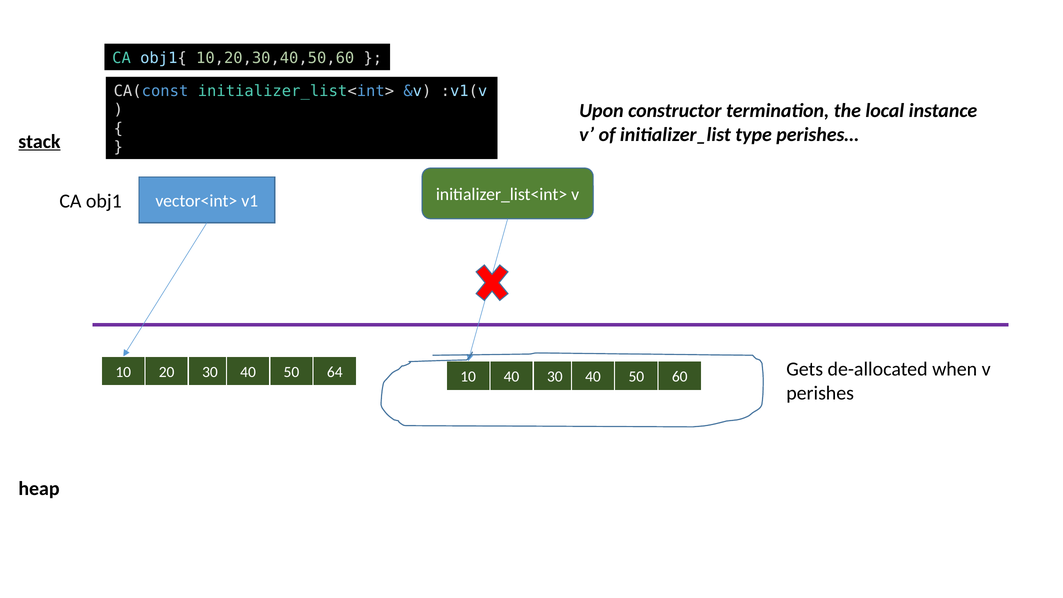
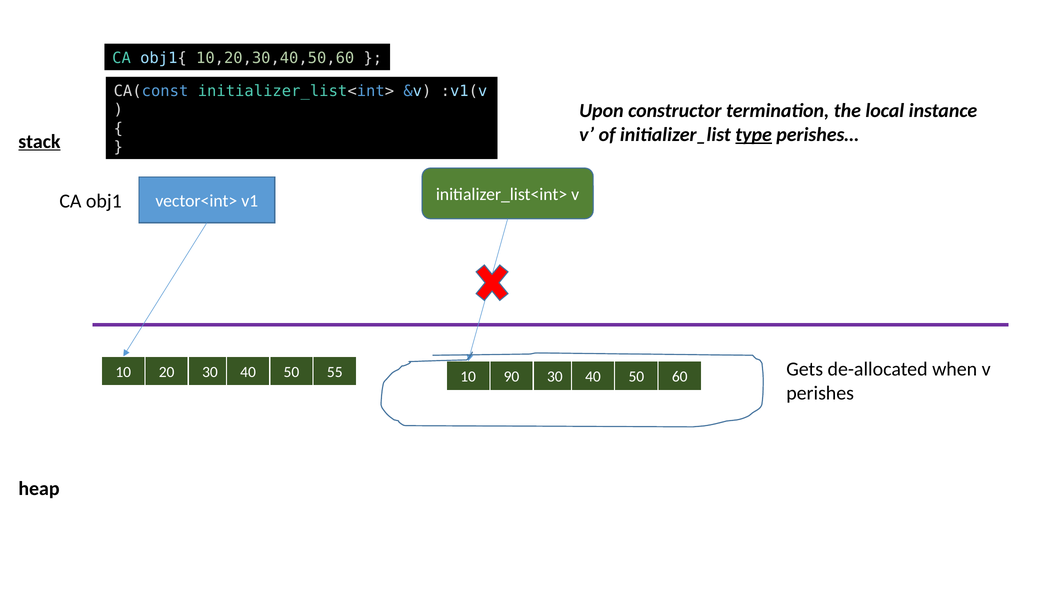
type underline: none -> present
64: 64 -> 55
10 40: 40 -> 90
